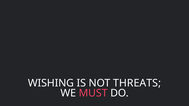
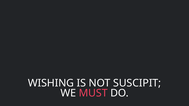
THREATS: THREATS -> SUSCIPIT
